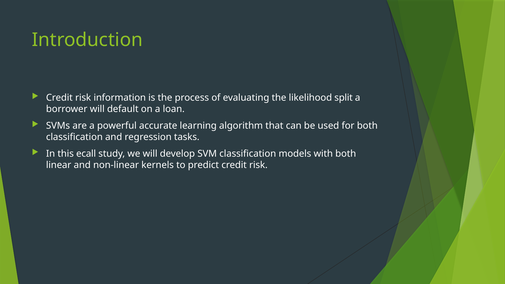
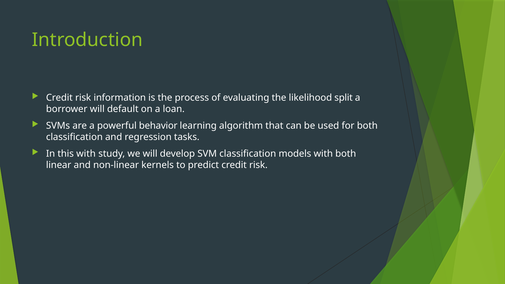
accurate: accurate -> behavior
this ecall: ecall -> with
